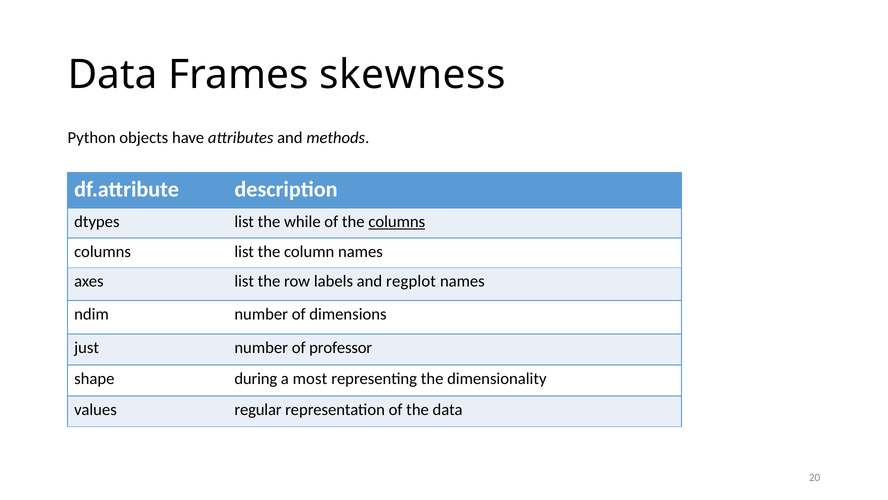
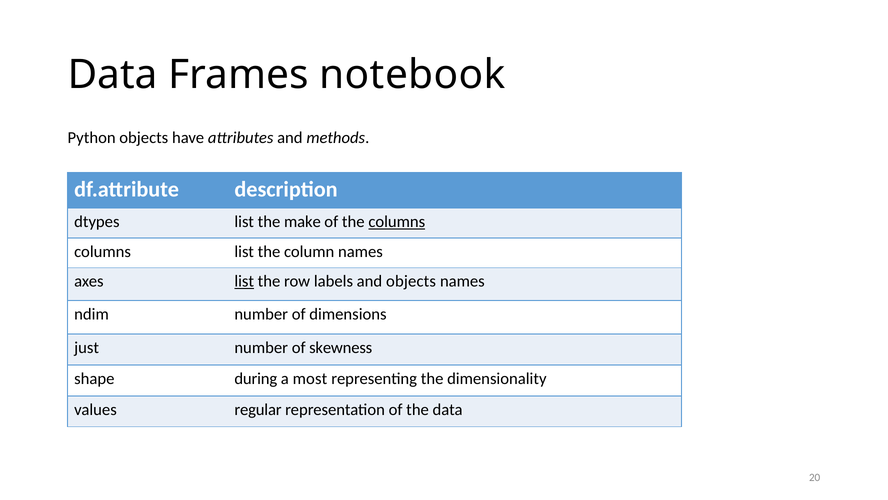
skewness: skewness -> notebook
while: while -> make
list at (244, 281) underline: none -> present
and regplot: regplot -> objects
professor: professor -> skewness
